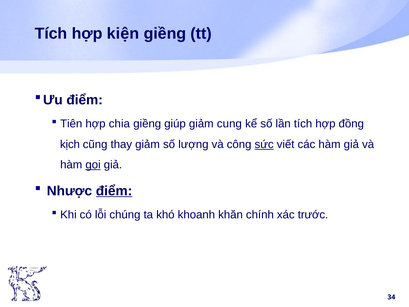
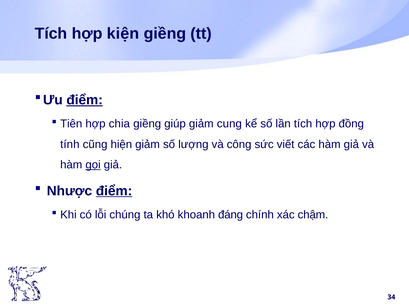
điểm at (85, 100) underline: none -> present
kịch: kịch -> tính
thay: thay -> hiện
sức underline: present -> none
khăn: khăn -> đáng
trước: trước -> chậm
